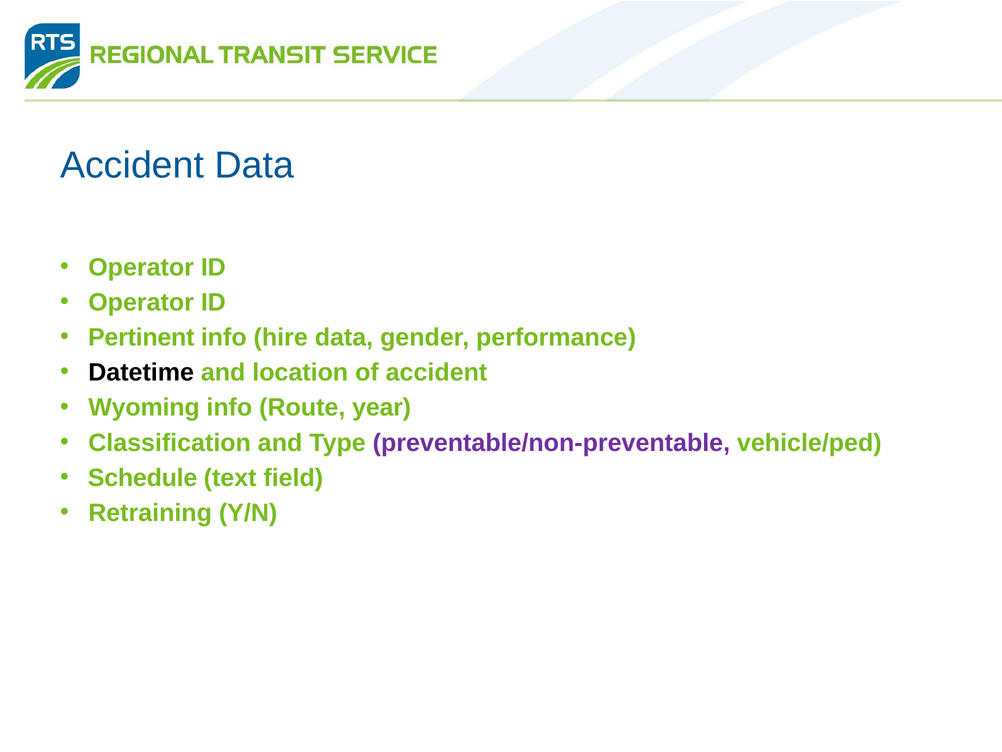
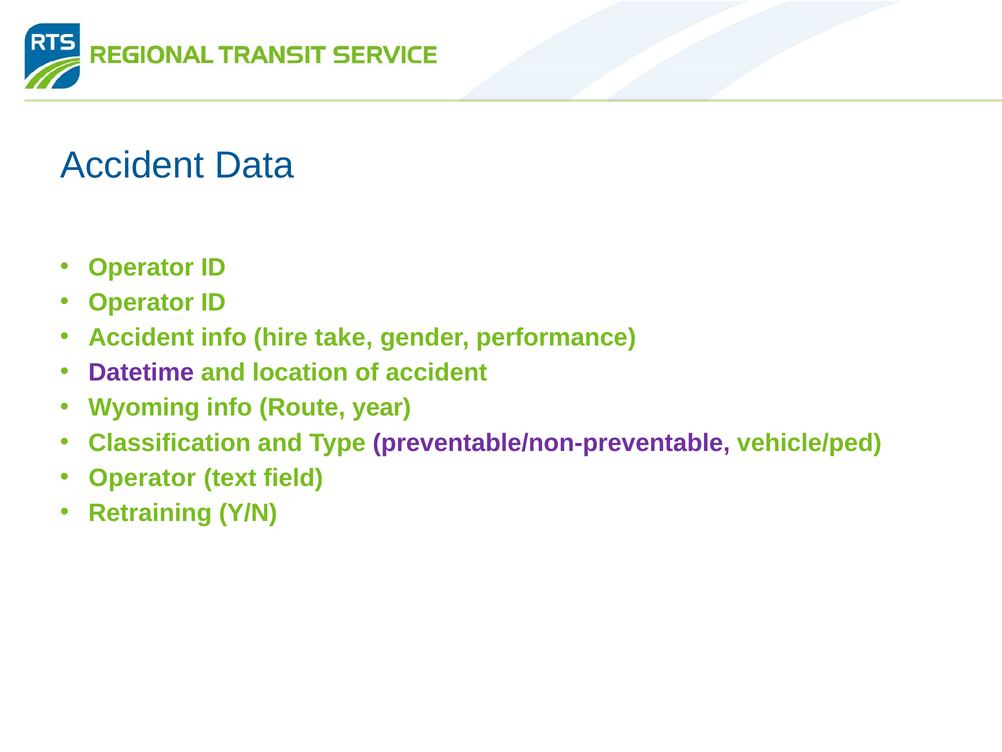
Pertinent at (141, 337): Pertinent -> Accident
hire data: data -> take
Datetime colour: black -> purple
Schedule at (143, 478): Schedule -> Operator
